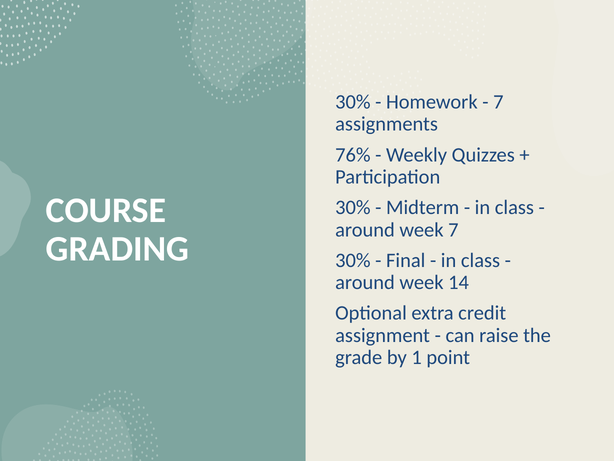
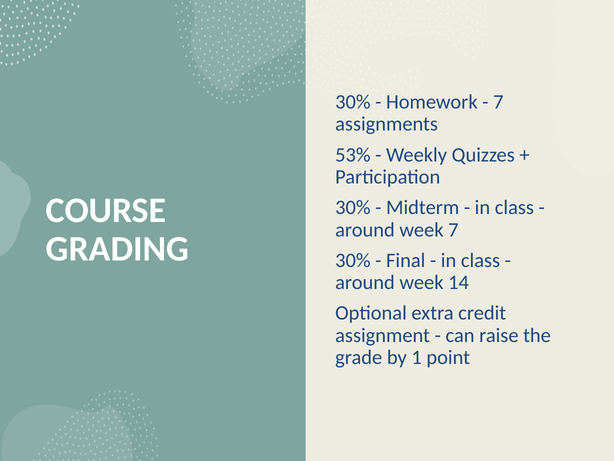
76%: 76% -> 53%
